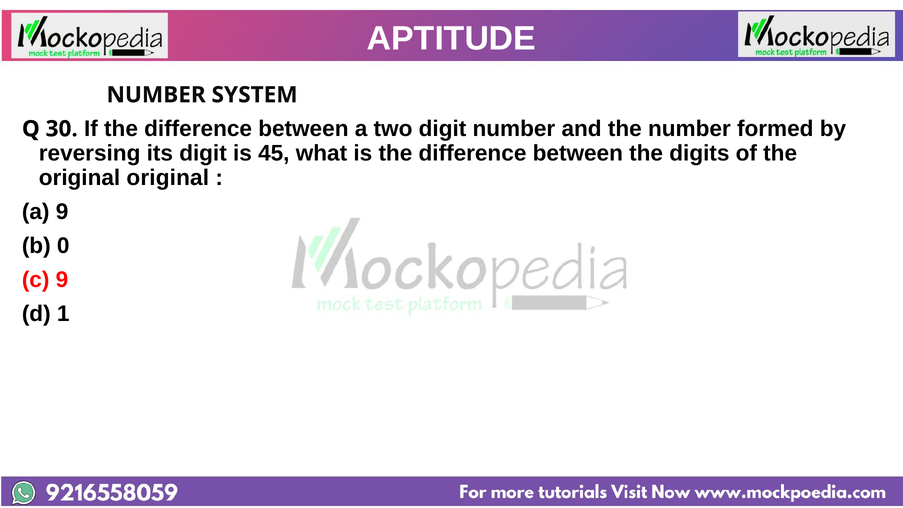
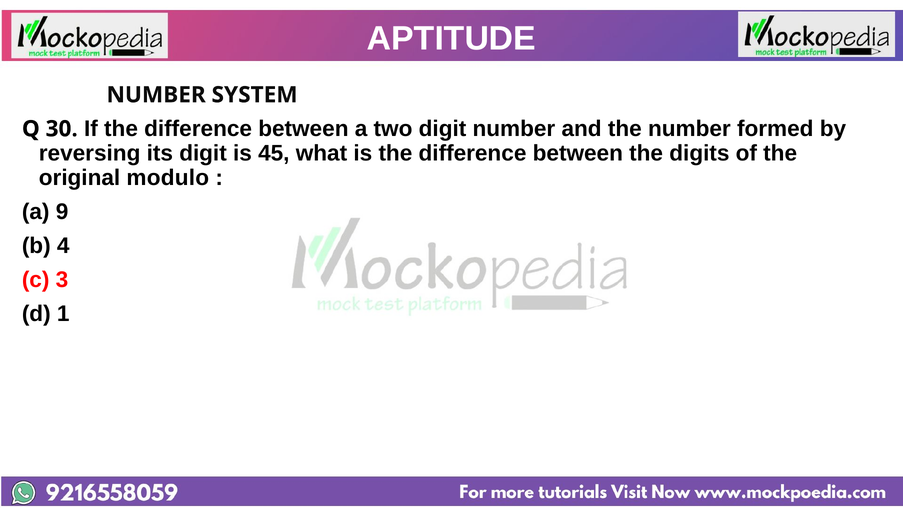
original original: original -> modulo
0: 0 -> 4
c 9: 9 -> 3
